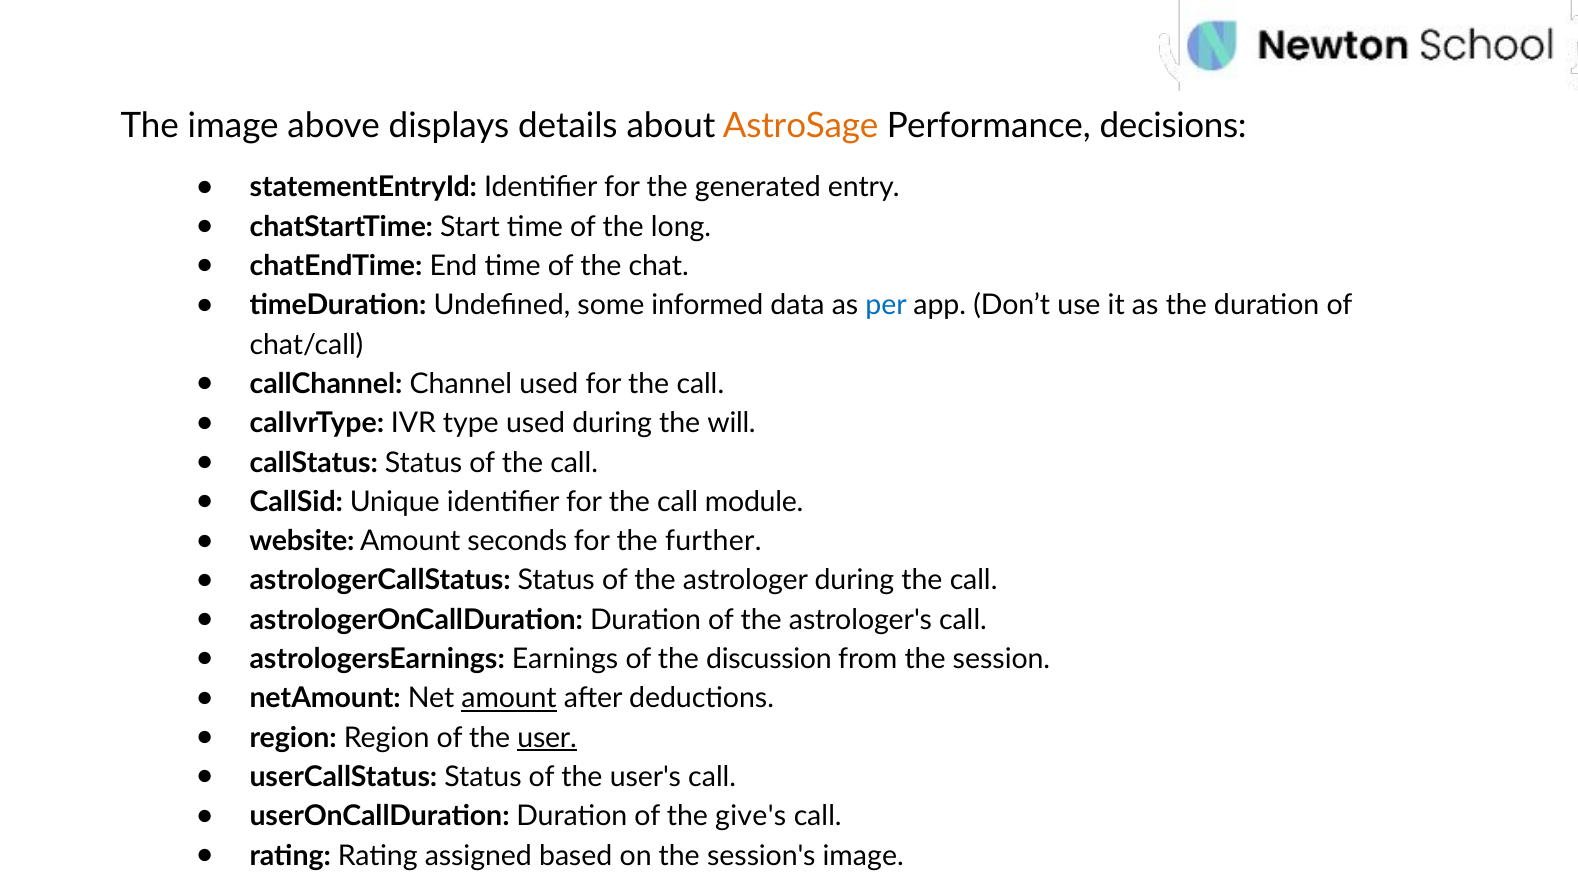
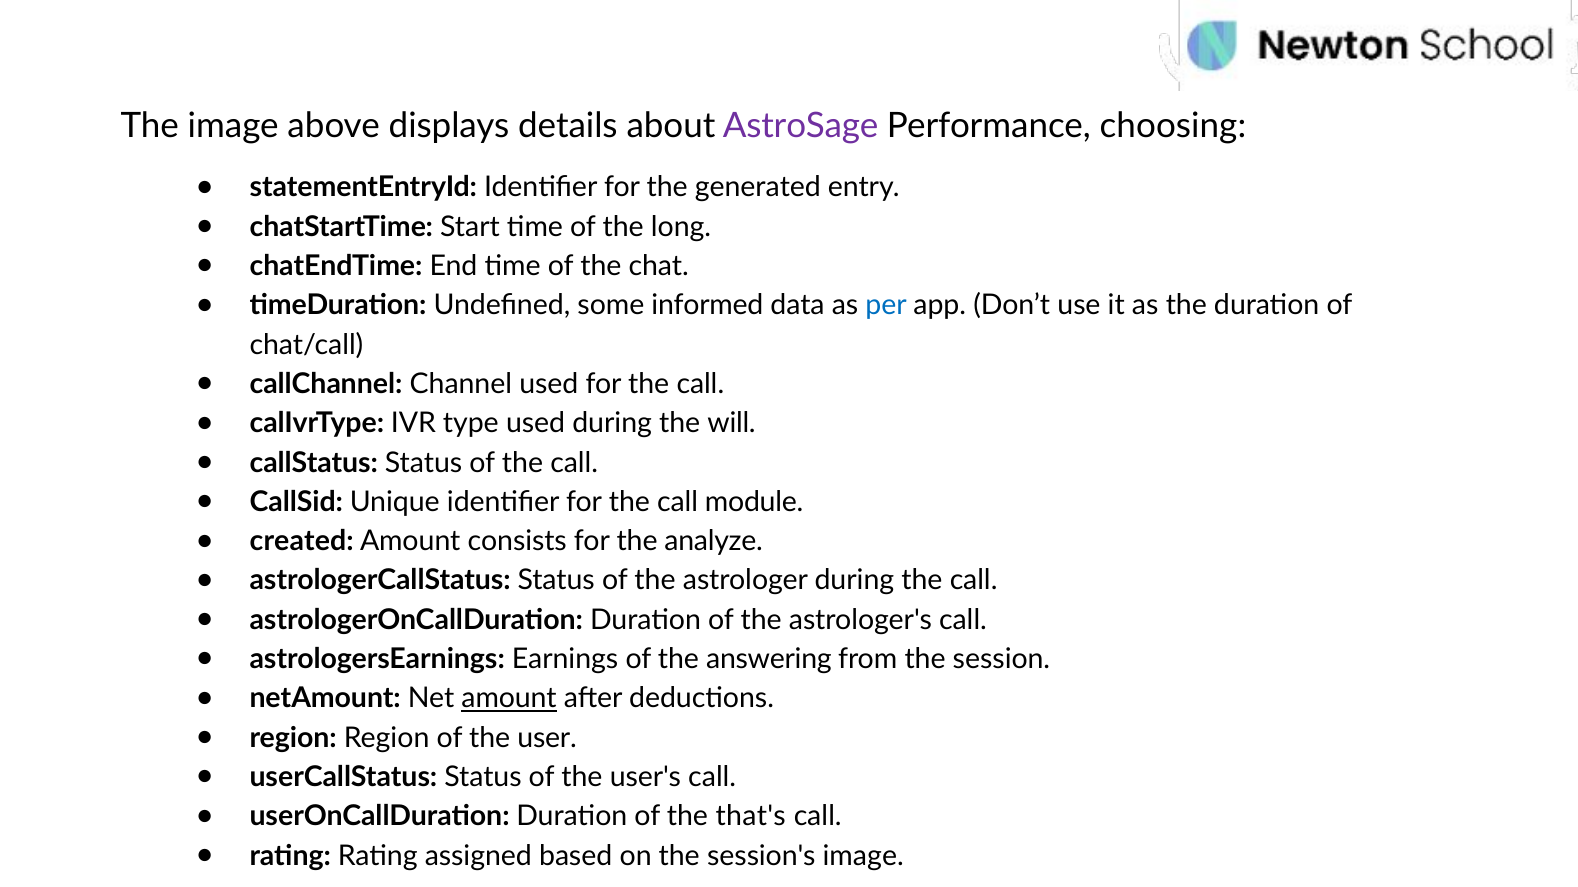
AstroSage colour: orange -> purple
decisions: decisions -> choosing
website: website -> created
seconds: seconds -> consists
further: further -> analyze
discussion: discussion -> answering
user underline: present -> none
give's: give's -> that's
